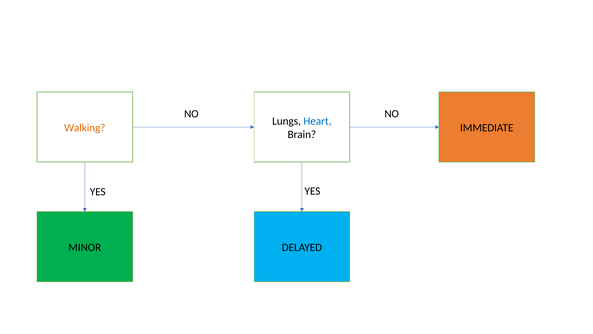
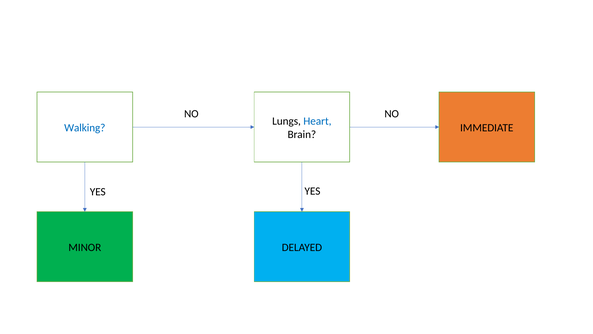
Walking colour: orange -> blue
